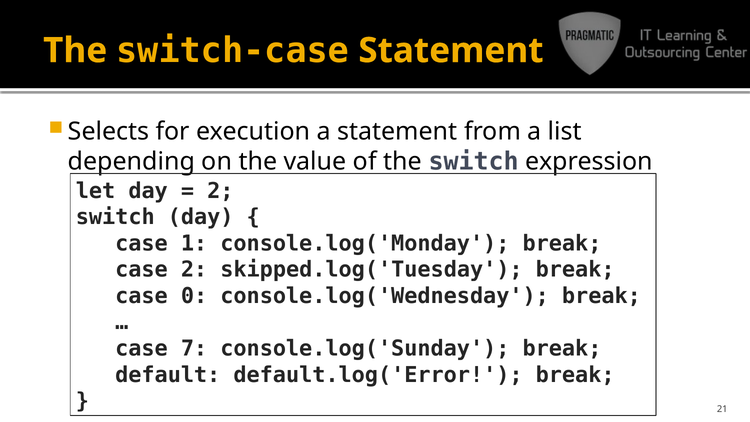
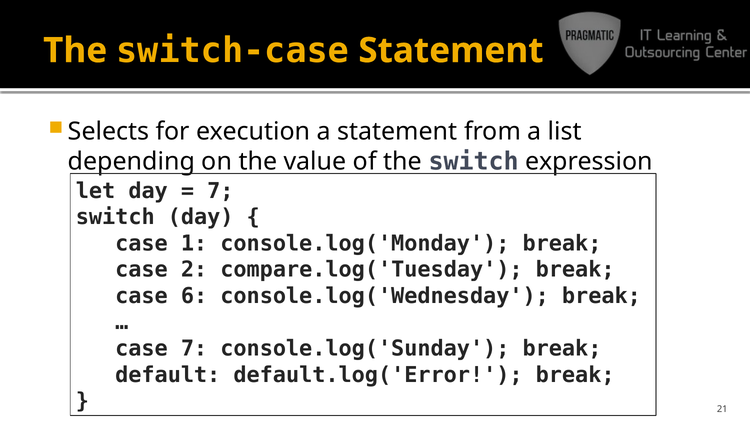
2 at (220, 191): 2 -> 7
skipped.log('Tuesday: skipped.log('Tuesday -> compare.log('Tuesday
0: 0 -> 6
